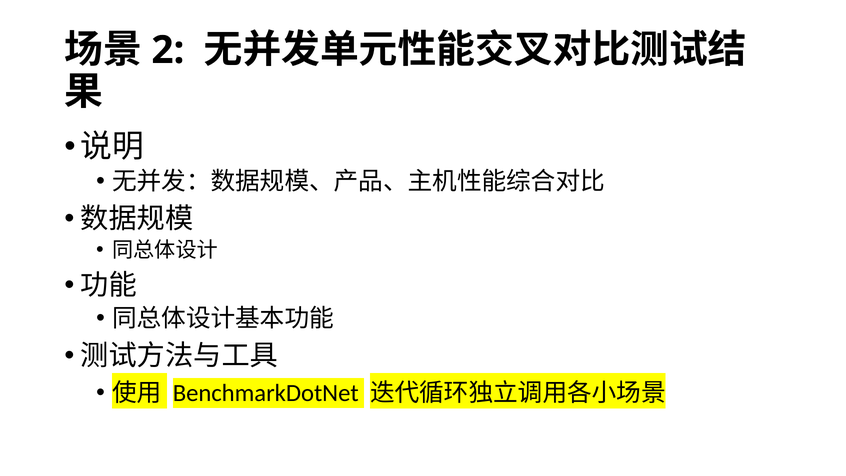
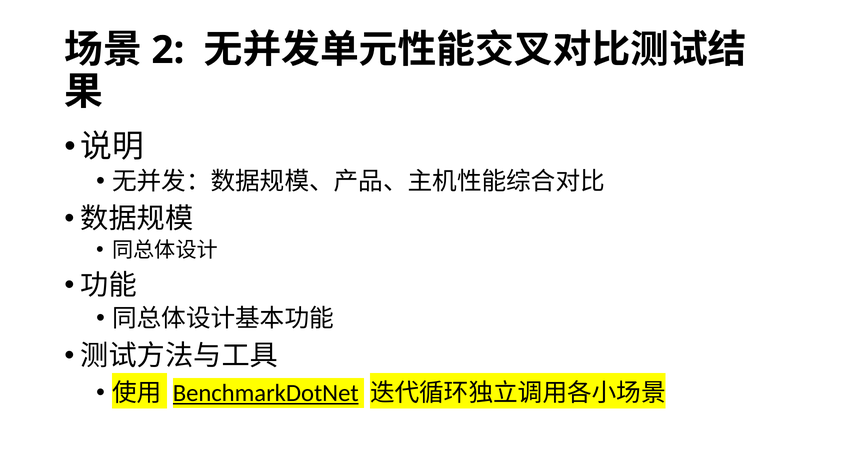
BenchmarkDotNet underline: none -> present
